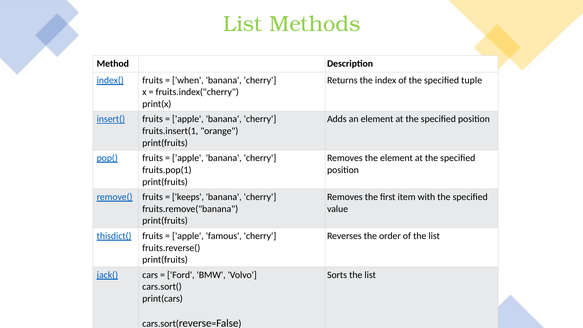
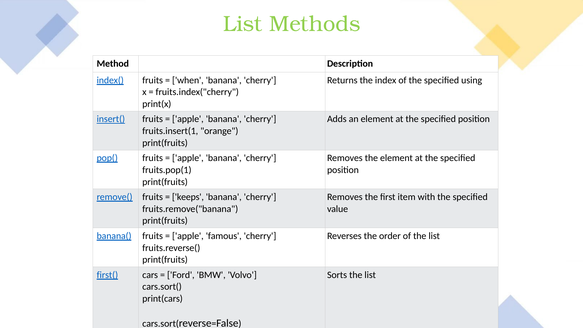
tuple: tuple -> using
thisdict(: thisdict( -> banana(
jack(: jack( -> first(
